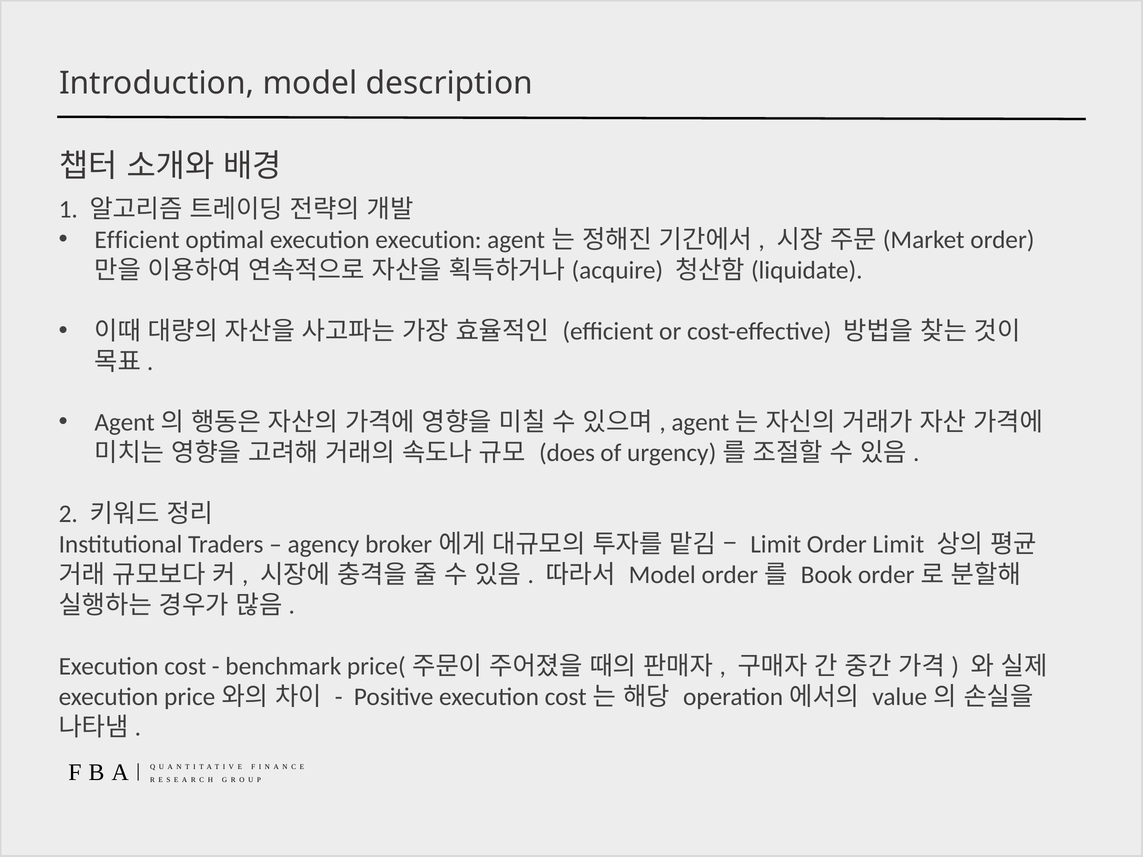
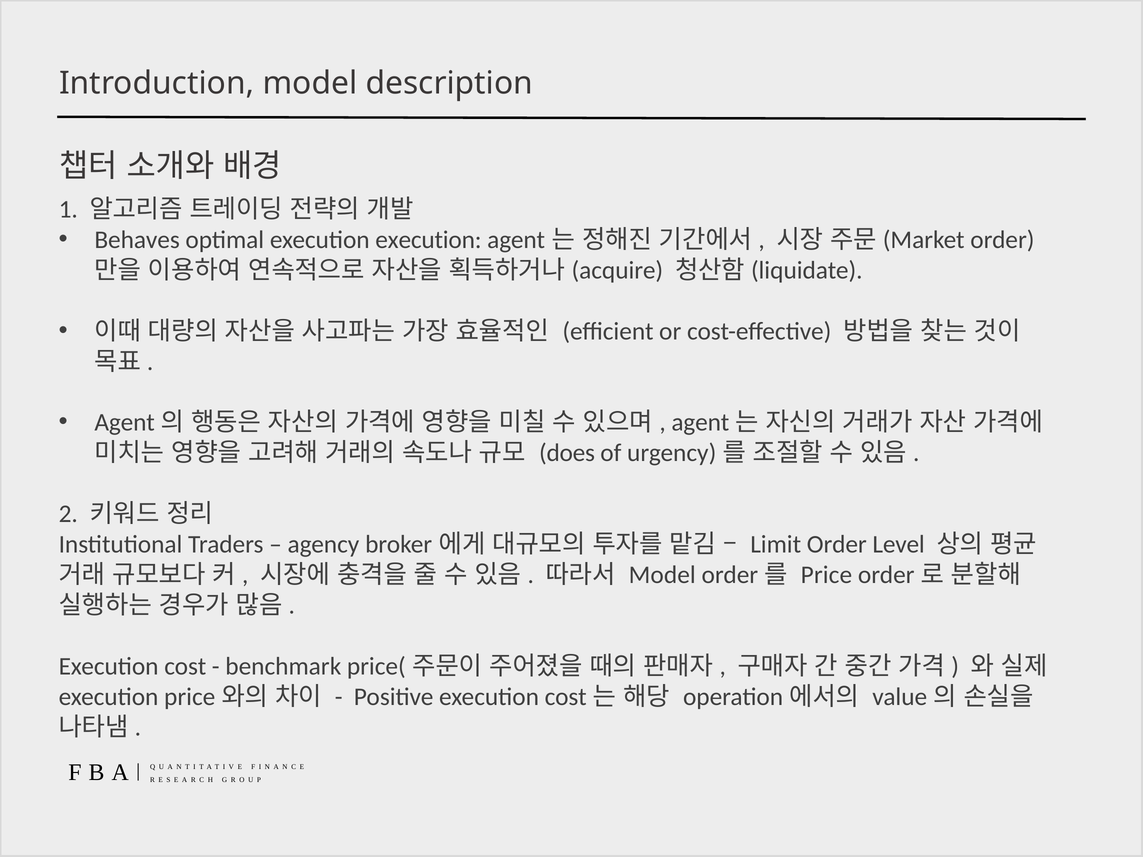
Efficient at (137, 240): Efficient -> Behaves
Order Limit: Limit -> Level
Book: Book -> Price
